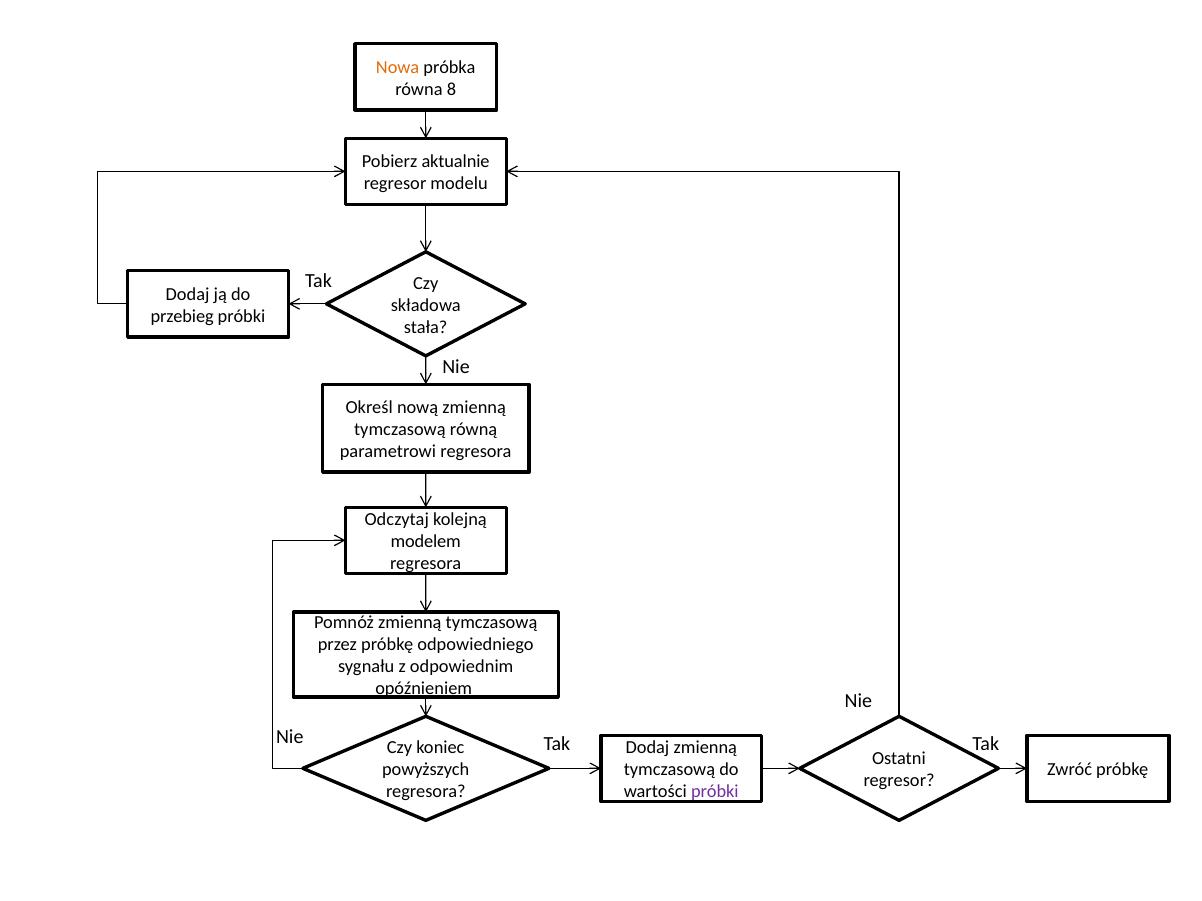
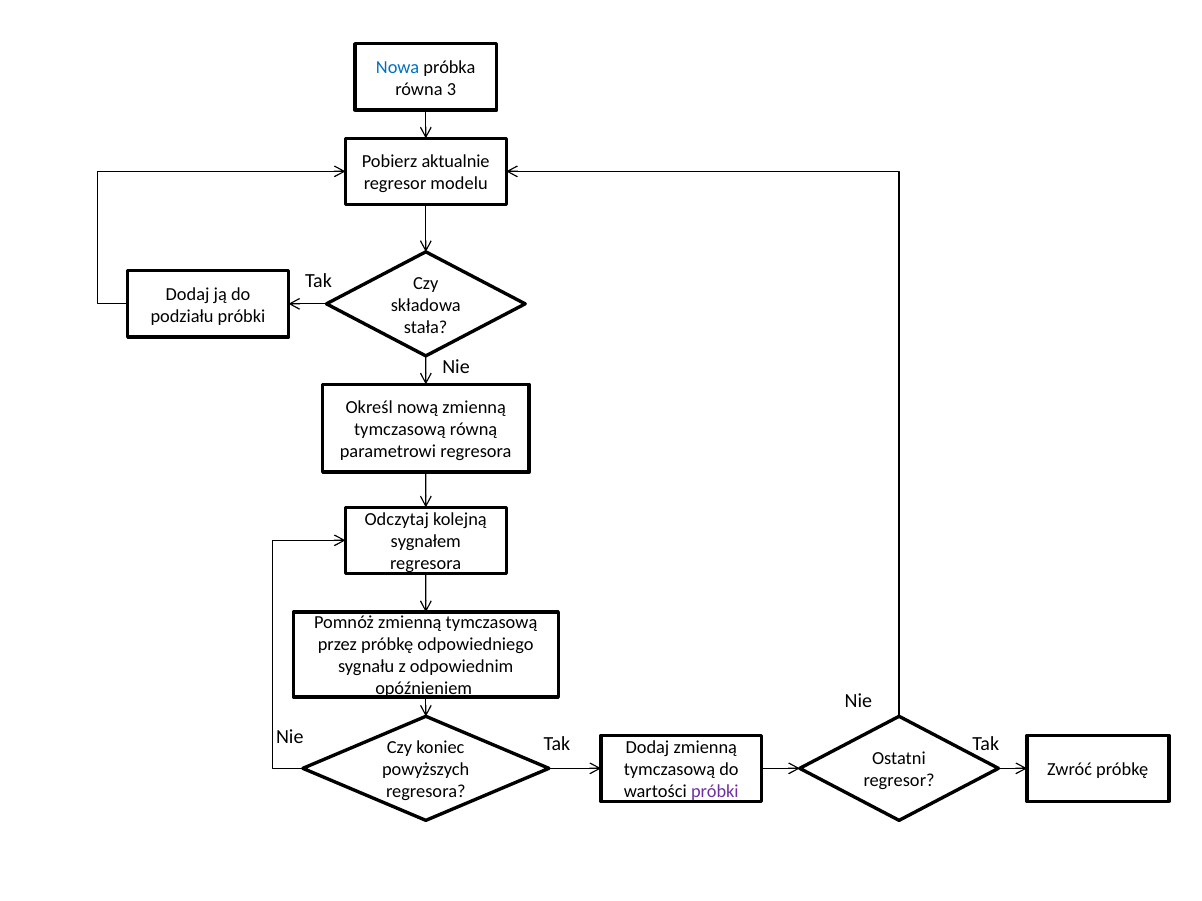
Nowa colour: orange -> blue
8: 8 -> 3
przebieg: przebieg -> podziału
modelem: modelem -> sygnałem
